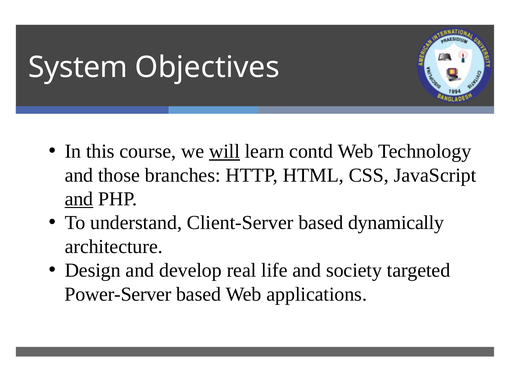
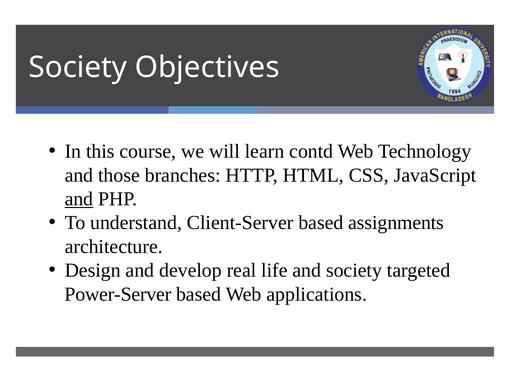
System at (78, 67): System -> Society
will underline: present -> none
dynamically: dynamically -> assignments
